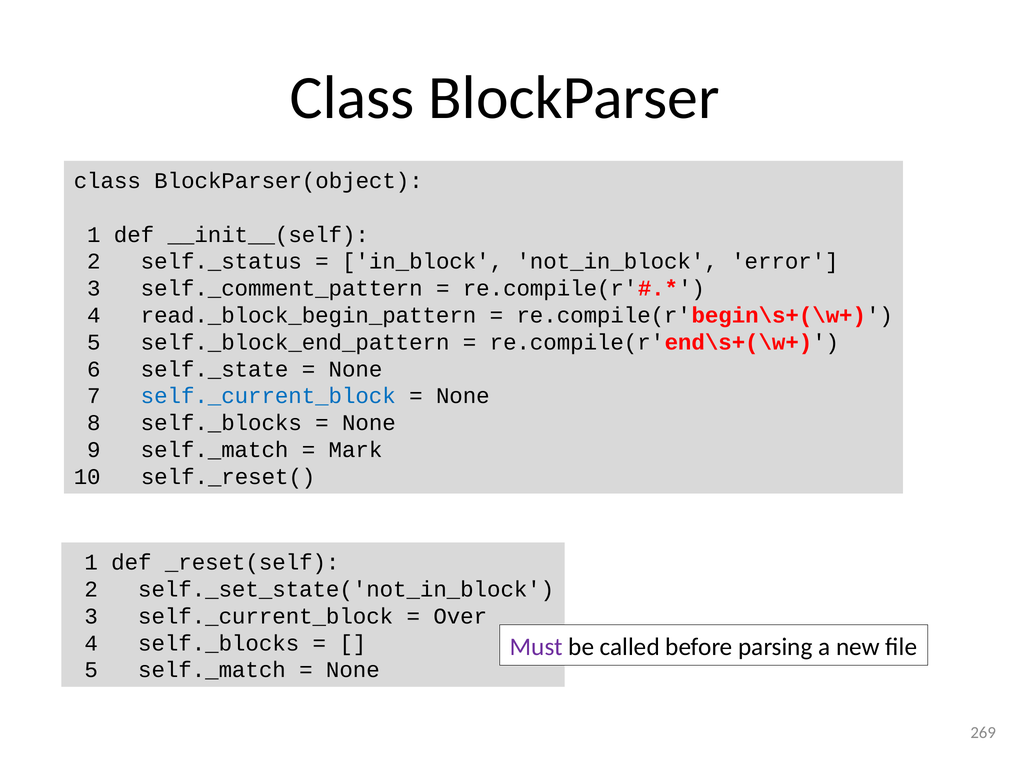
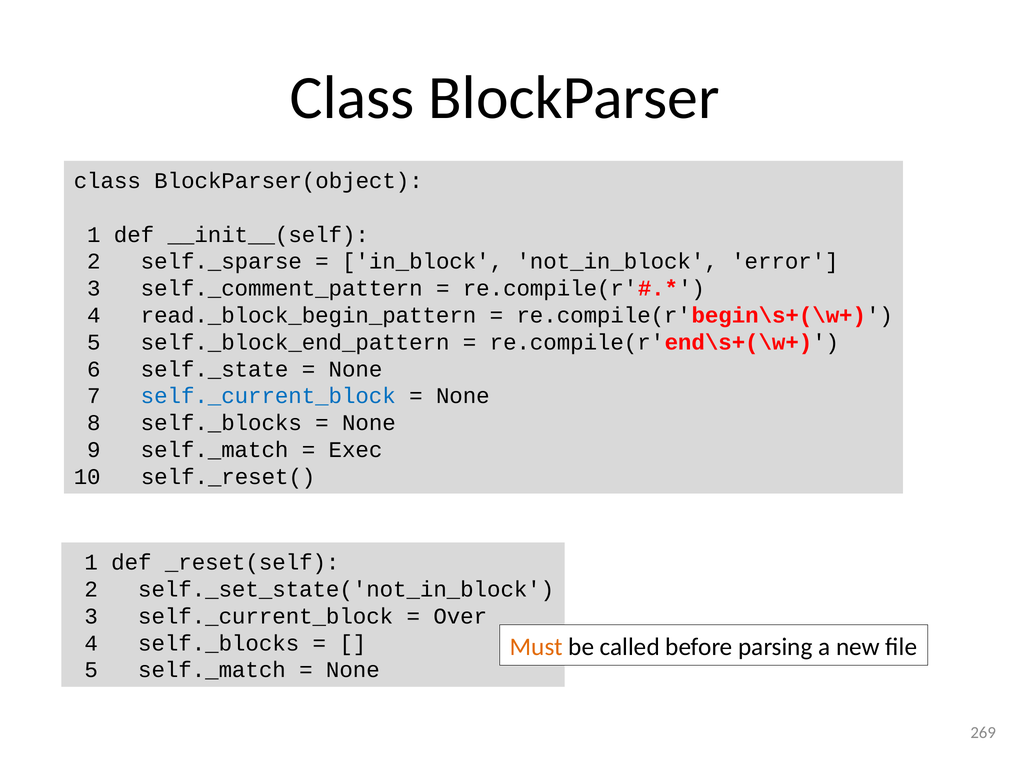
self._status: self._status -> self._sparse
Mark: Mark -> Exec
Must colour: purple -> orange
